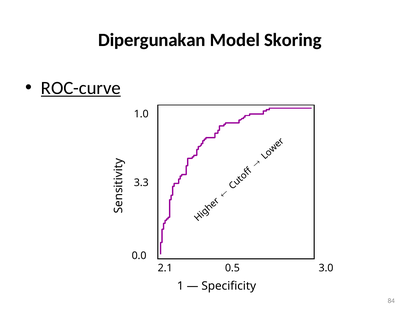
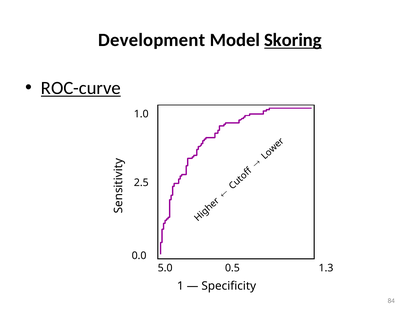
Dipergunakan: Dipergunakan -> Development
Skoring underline: none -> present
3.3: 3.3 -> 2.5
2.1: 2.1 -> 5.0
3.0: 3.0 -> 1.3
